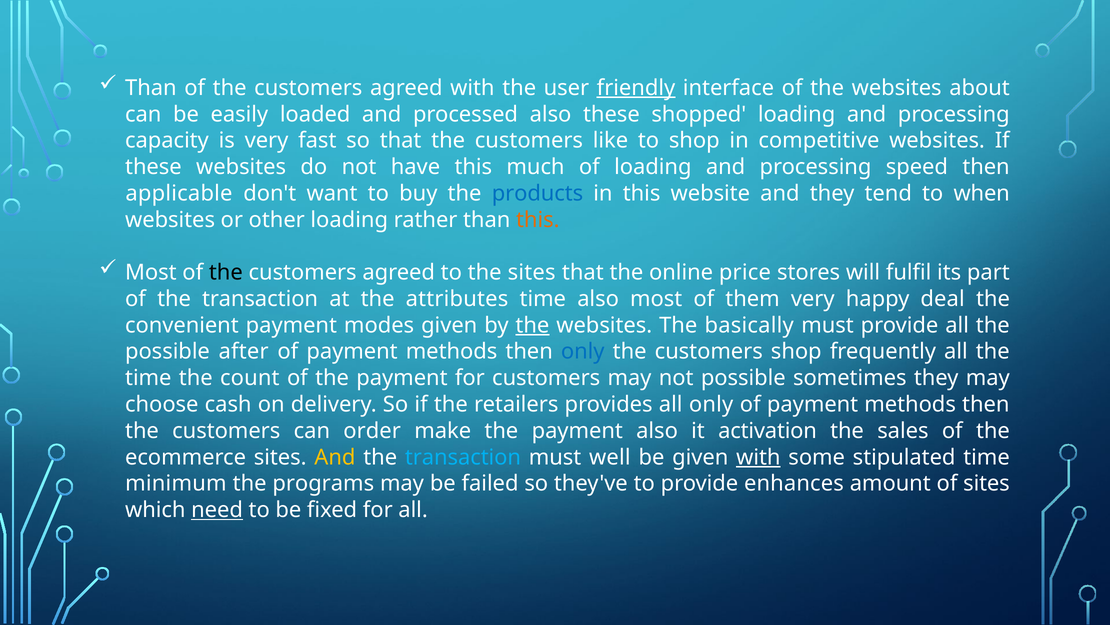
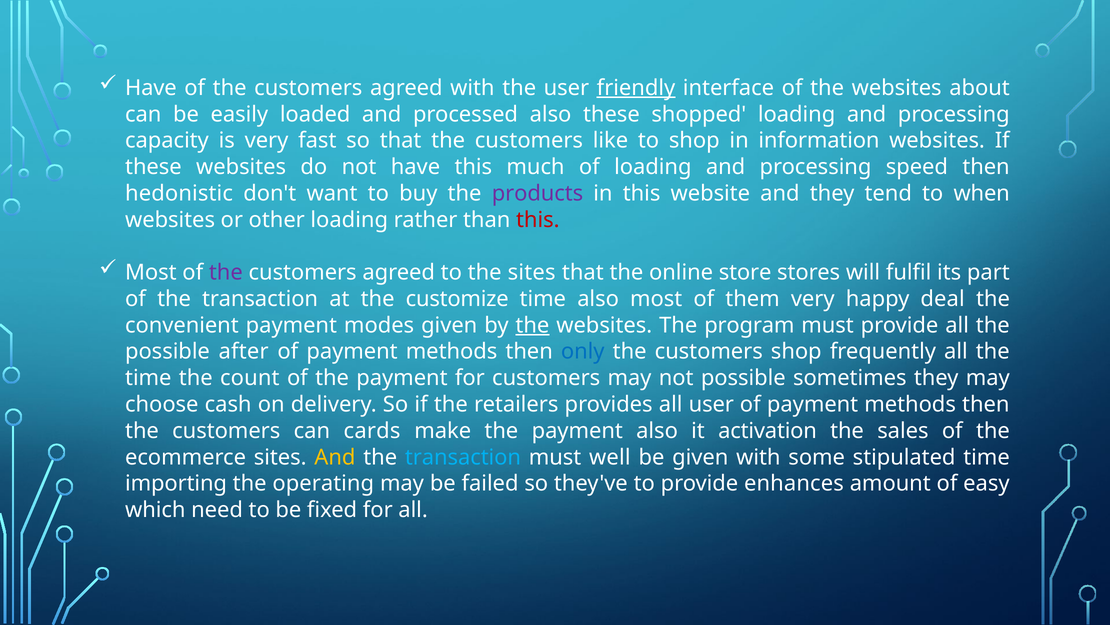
Than at (151, 88): Than -> Have
competitive: competitive -> information
applicable: applicable -> hedonistic
products colour: blue -> purple
this at (538, 220) colour: orange -> red
the at (226, 272) colour: black -> purple
price: price -> store
attributes: attributes -> customize
basically: basically -> program
all only: only -> user
order: order -> cards
with at (758, 457) underline: present -> none
minimum: minimum -> importing
programs: programs -> operating
of sites: sites -> easy
need underline: present -> none
